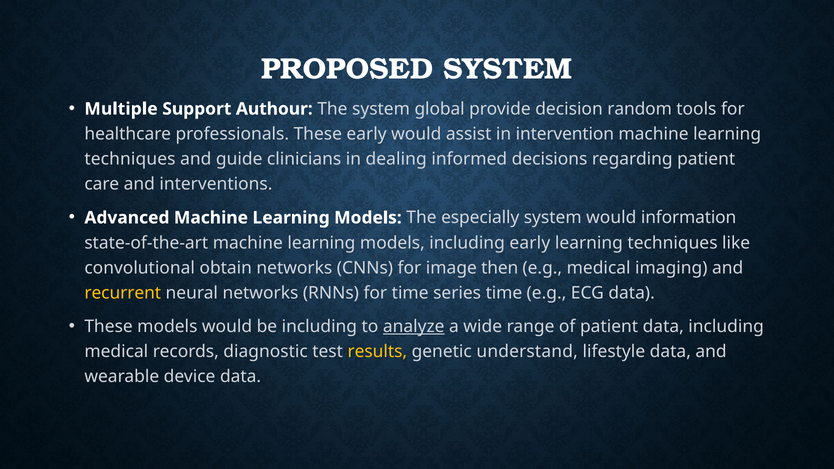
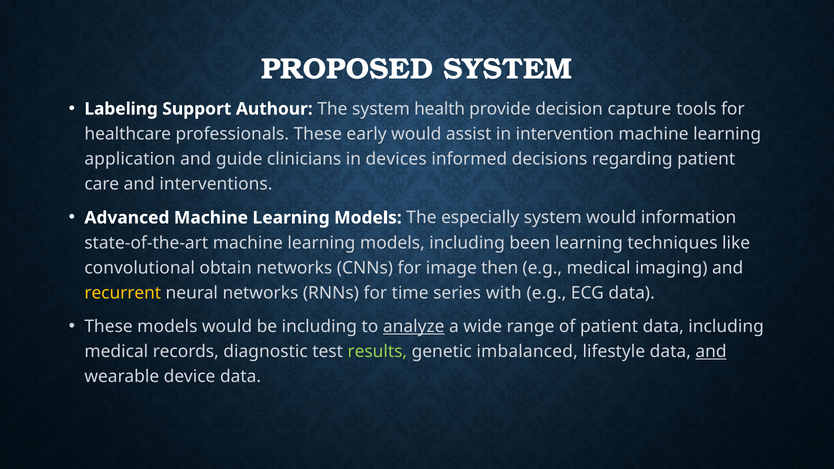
Multiple: Multiple -> Labeling
global: global -> health
random: random -> capture
techniques at (130, 159): techniques -> application
dealing: dealing -> devices
including early: early -> been
series time: time -> with
results colour: yellow -> light green
understand: understand -> imbalanced
and at (711, 352) underline: none -> present
